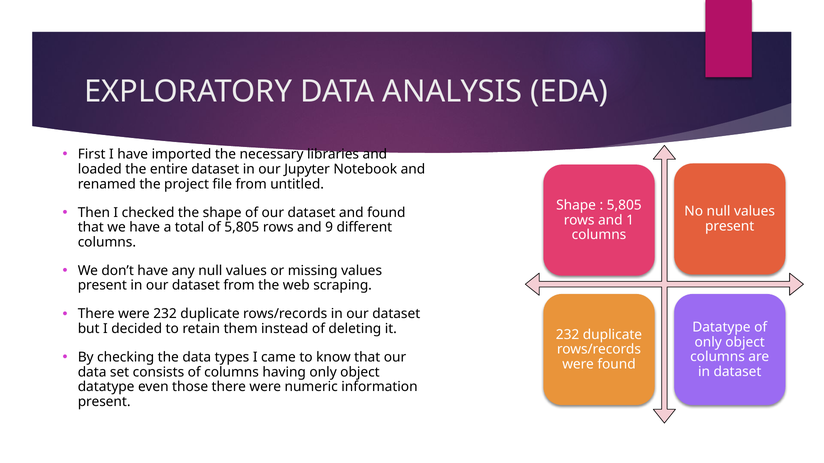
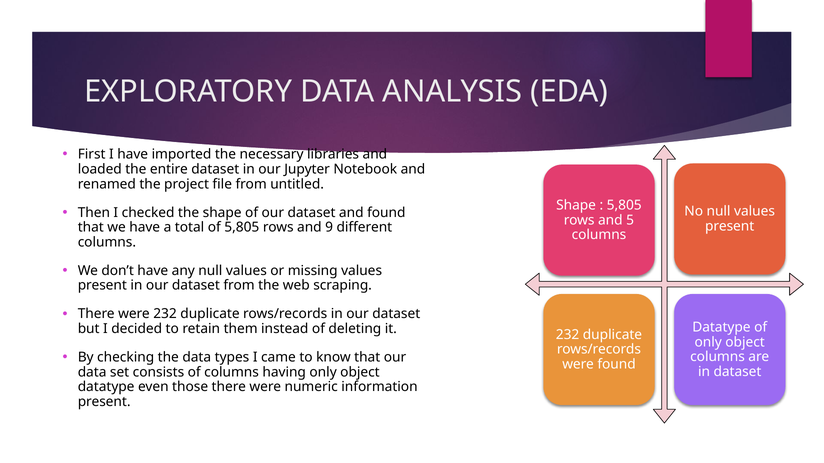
1: 1 -> 5
